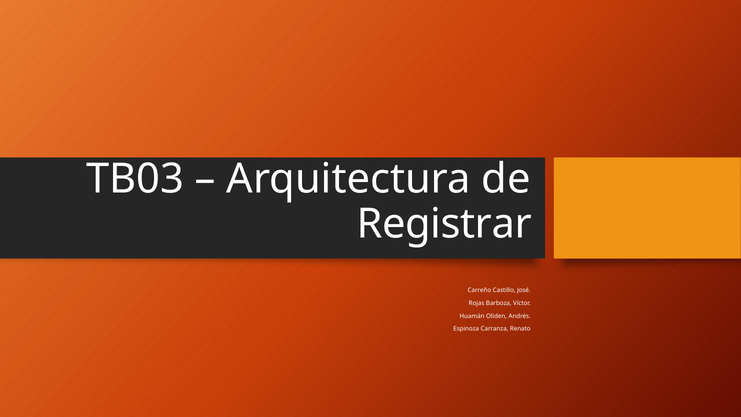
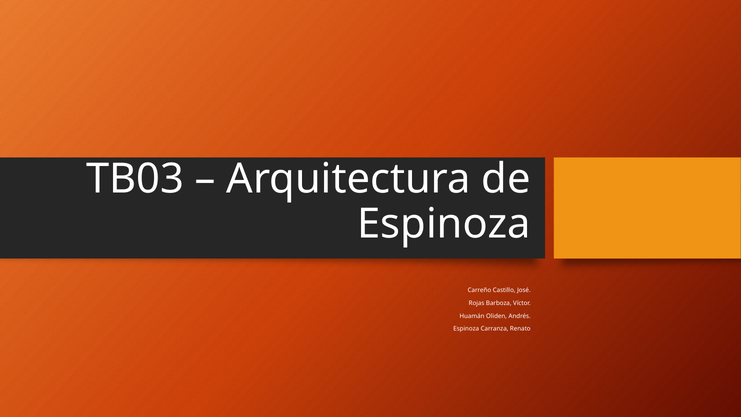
Registrar at (444, 224): Registrar -> Espinoza
